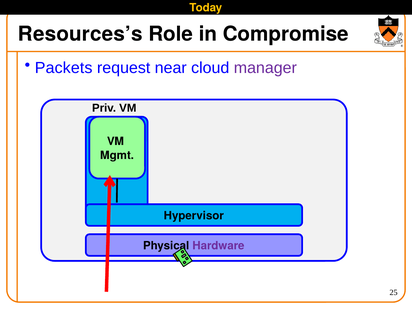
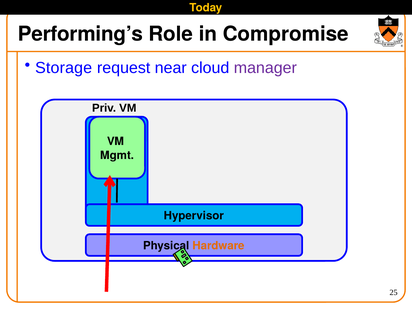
Resources’s: Resources’s -> Performing’s
Packets: Packets -> Storage
Hardware colour: purple -> orange
